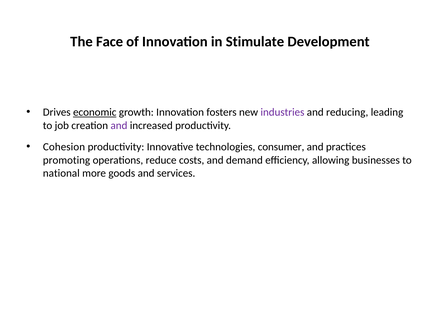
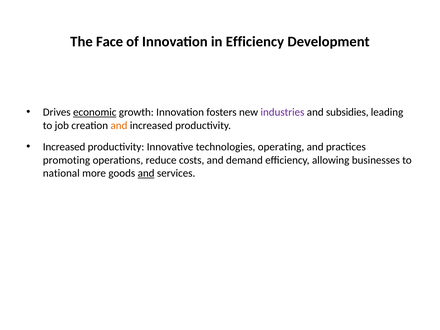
in Stimulate: Stimulate -> Efficiency
reducing: reducing -> subsidies
and at (119, 125) colour: purple -> orange
Cohesion at (64, 147): Cohesion -> Increased
consumer: consumer -> operating
and at (146, 173) underline: none -> present
